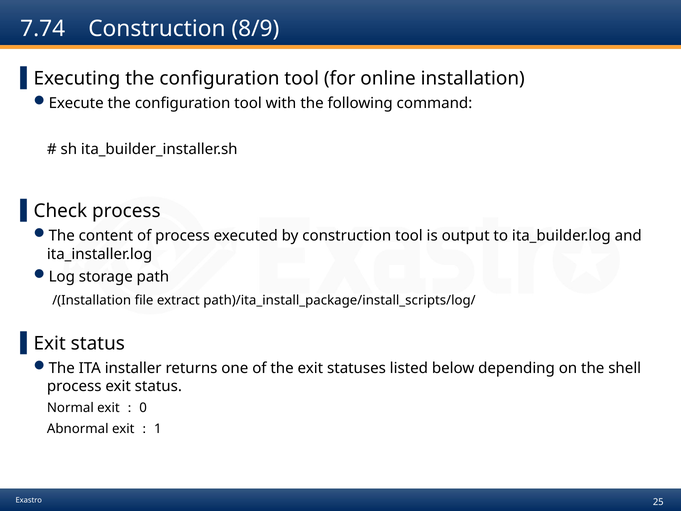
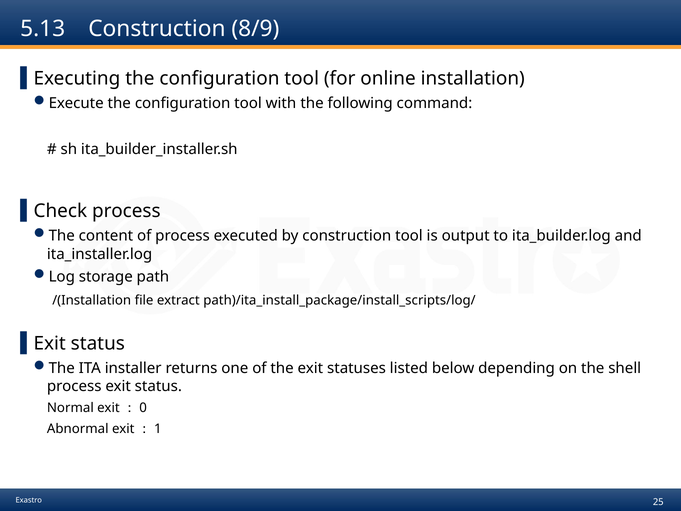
7.74: 7.74 -> 5.13
